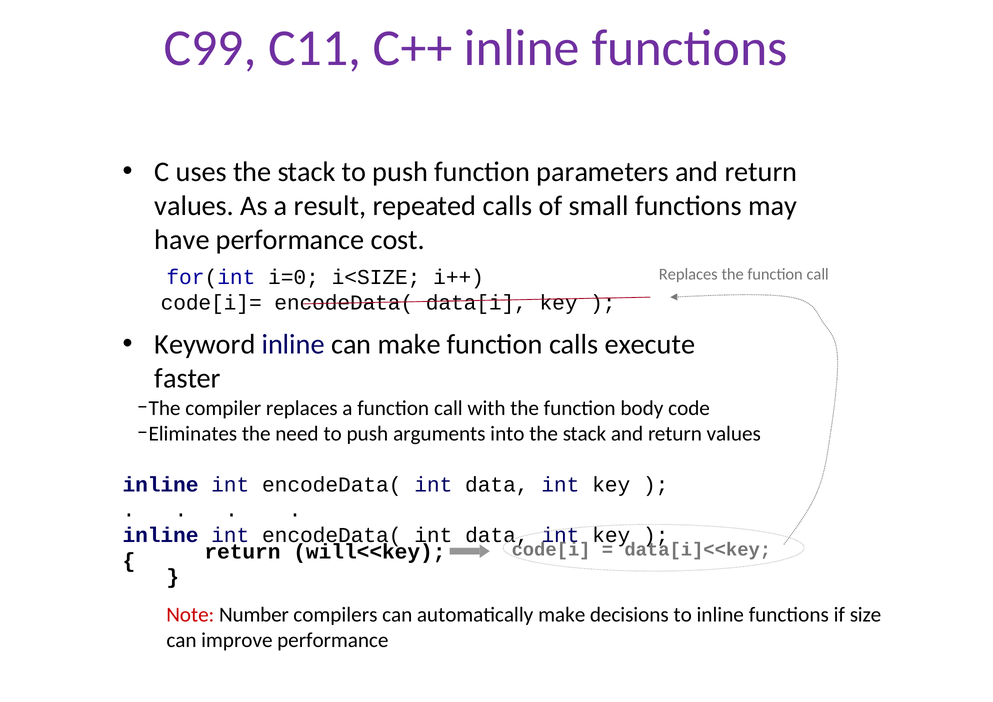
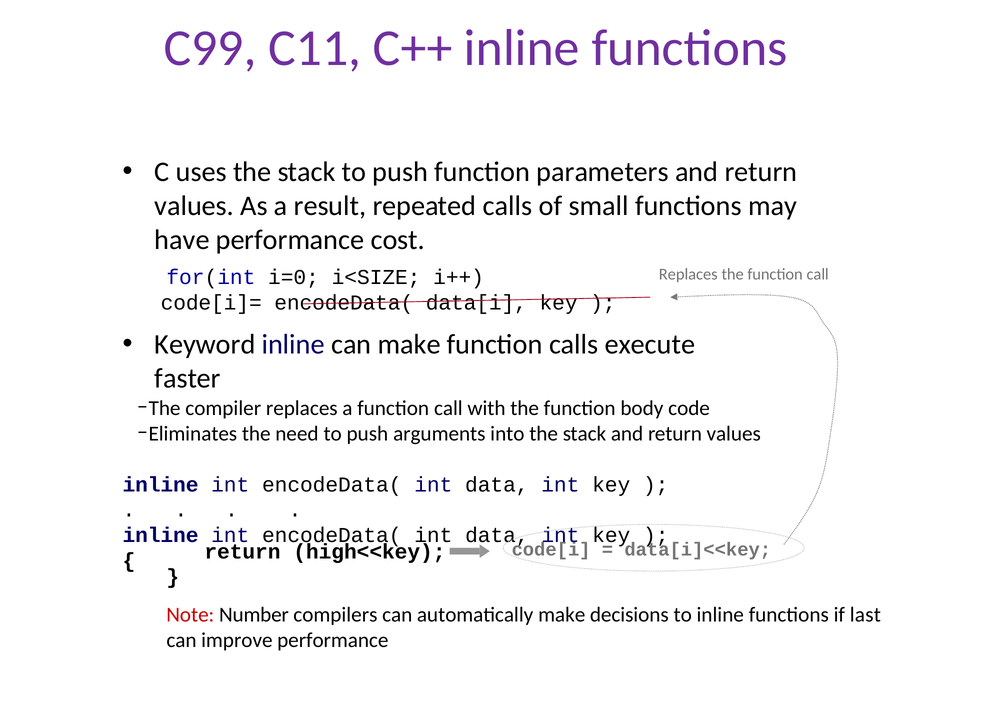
will<<key: will<<key -> high<<key
size: size -> last
